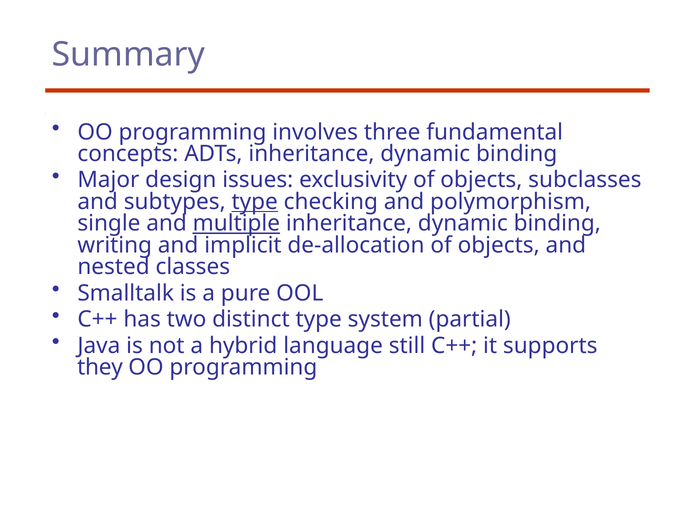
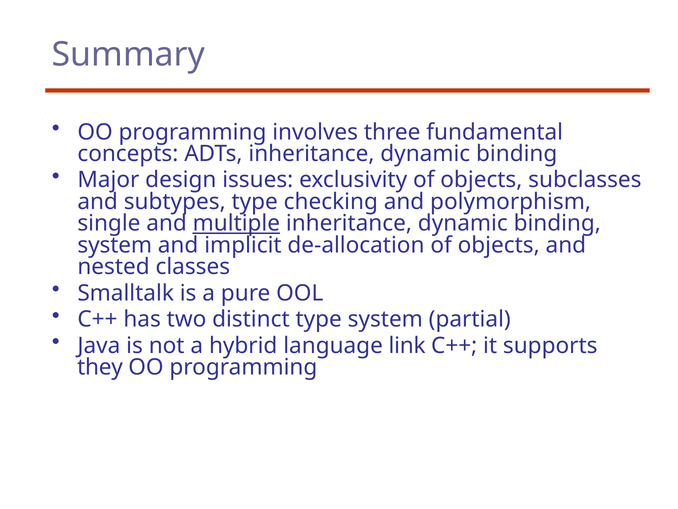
type at (255, 202) underline: present -> none
writing at (115, 245): writing -> system
still: still -> link
